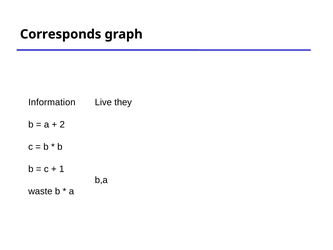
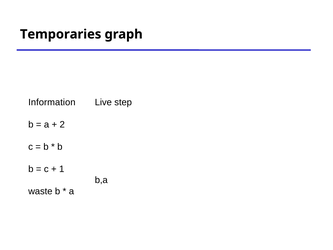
Corresponds: Corresponds -> Temporaries
they: they -> step
